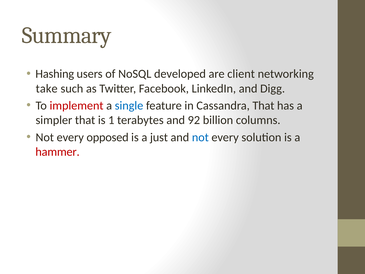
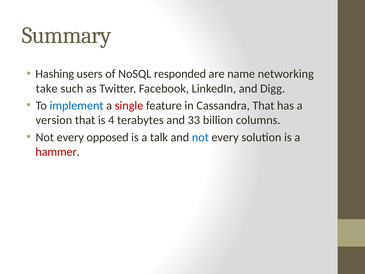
developed: developed -> responded
client: client -> name
implement colour: red -> blue
single colour: blue -> red
simpler: simpler -> version
1: 1 -> 4
92: 92 -> 33
just: just -> talk
